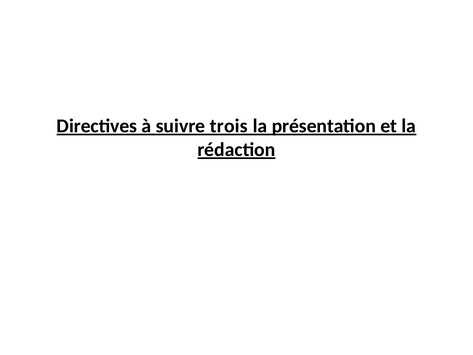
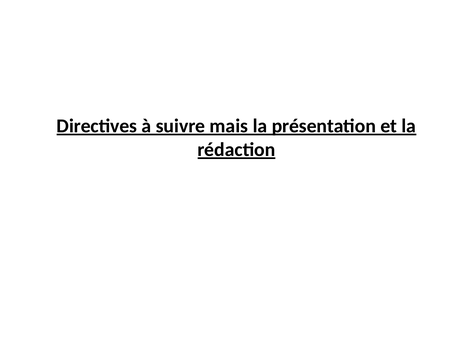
trois: trois -> mais
